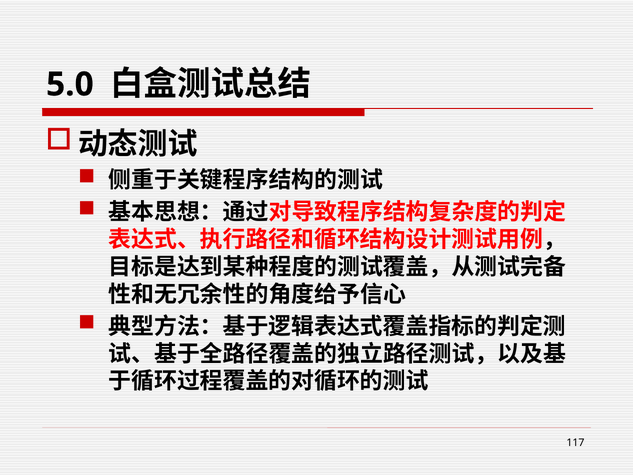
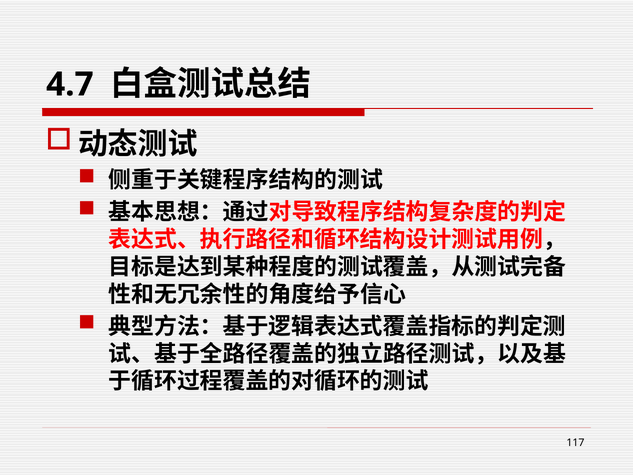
5.0: 5.0 -> 4.7
